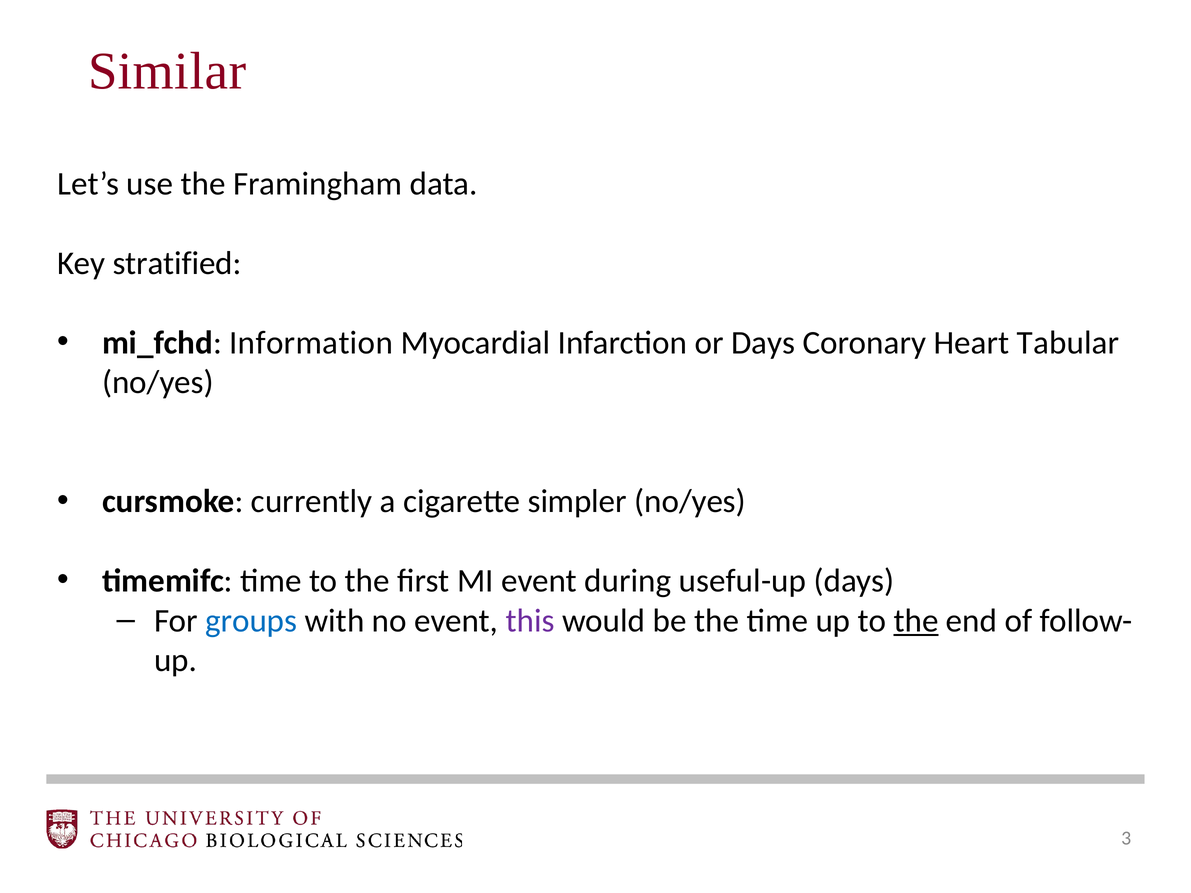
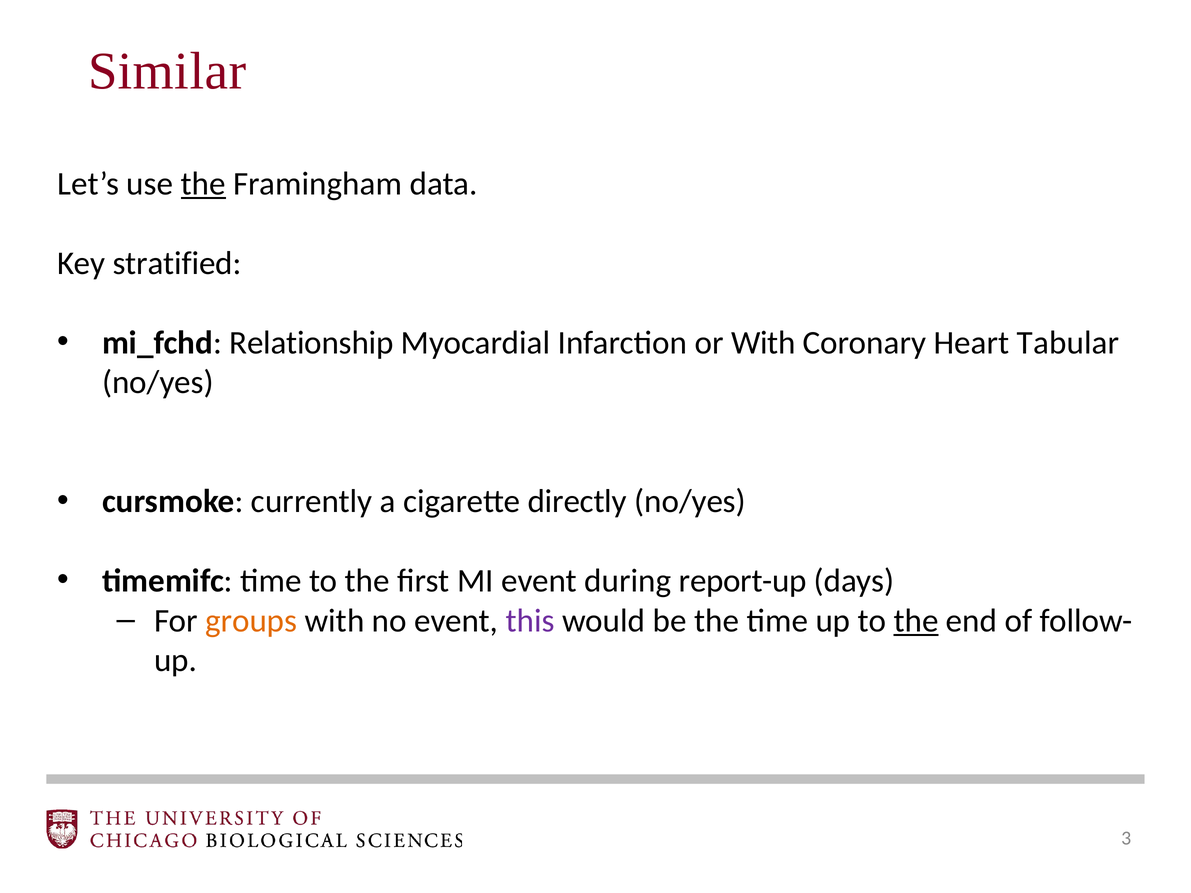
the at (203, 184) underline: none -> present
Information: Information -> Relationship
or Days: Days -> With
simpler: simpler -> directly
useful-up: useful-up -> report-up
groups colour: blue -> orange
